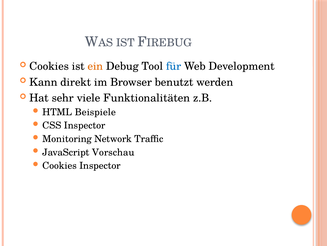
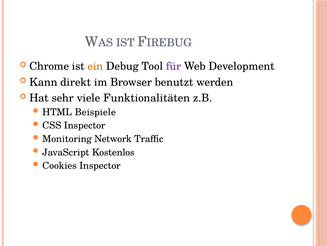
Cookies at (49, 66): Cookies -> Chrome
für colour: blue -> purple
Vorschau: Vorschau -> Kostenlos
